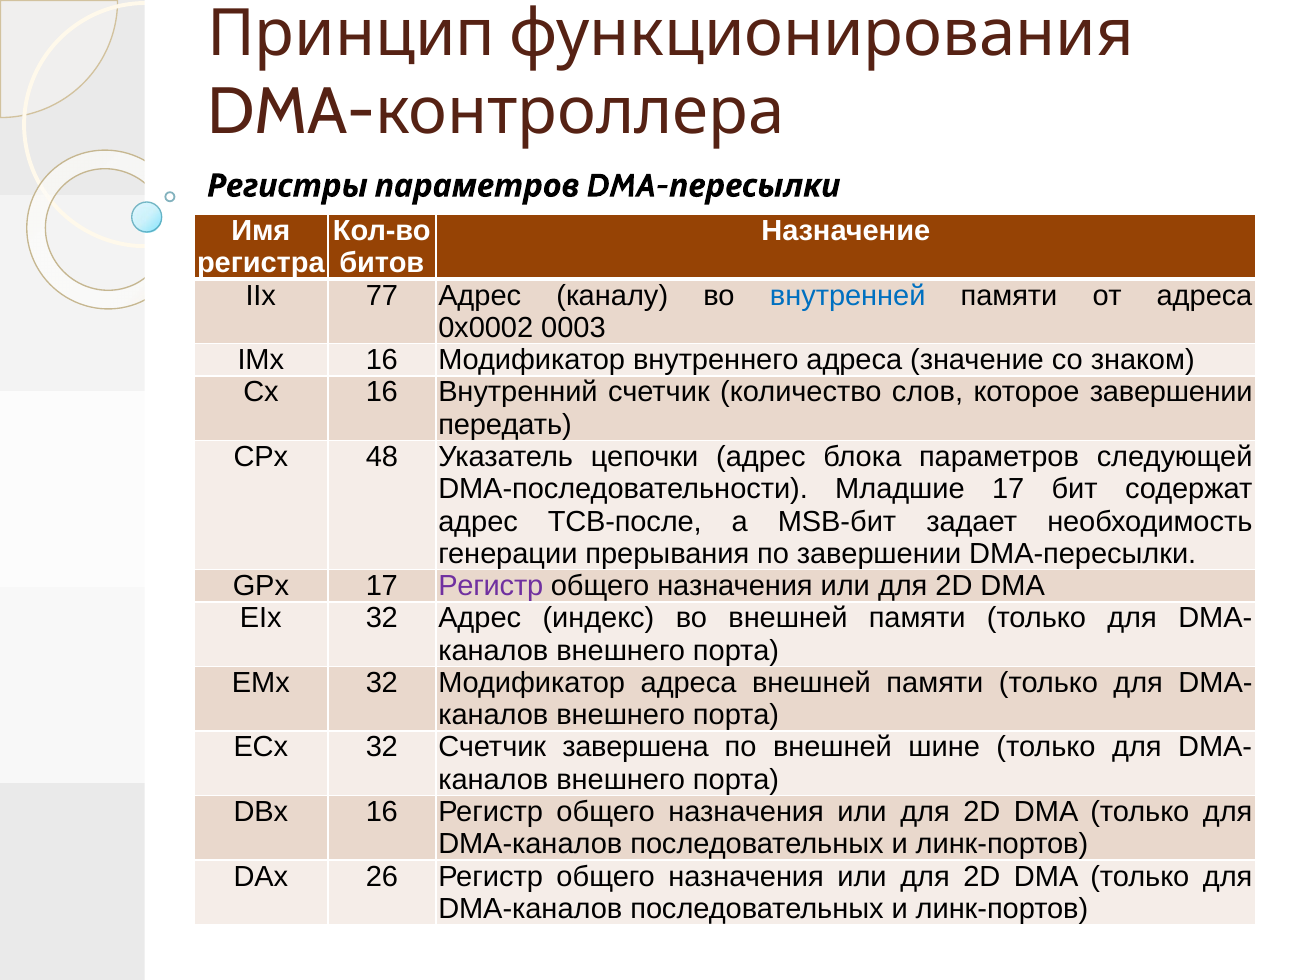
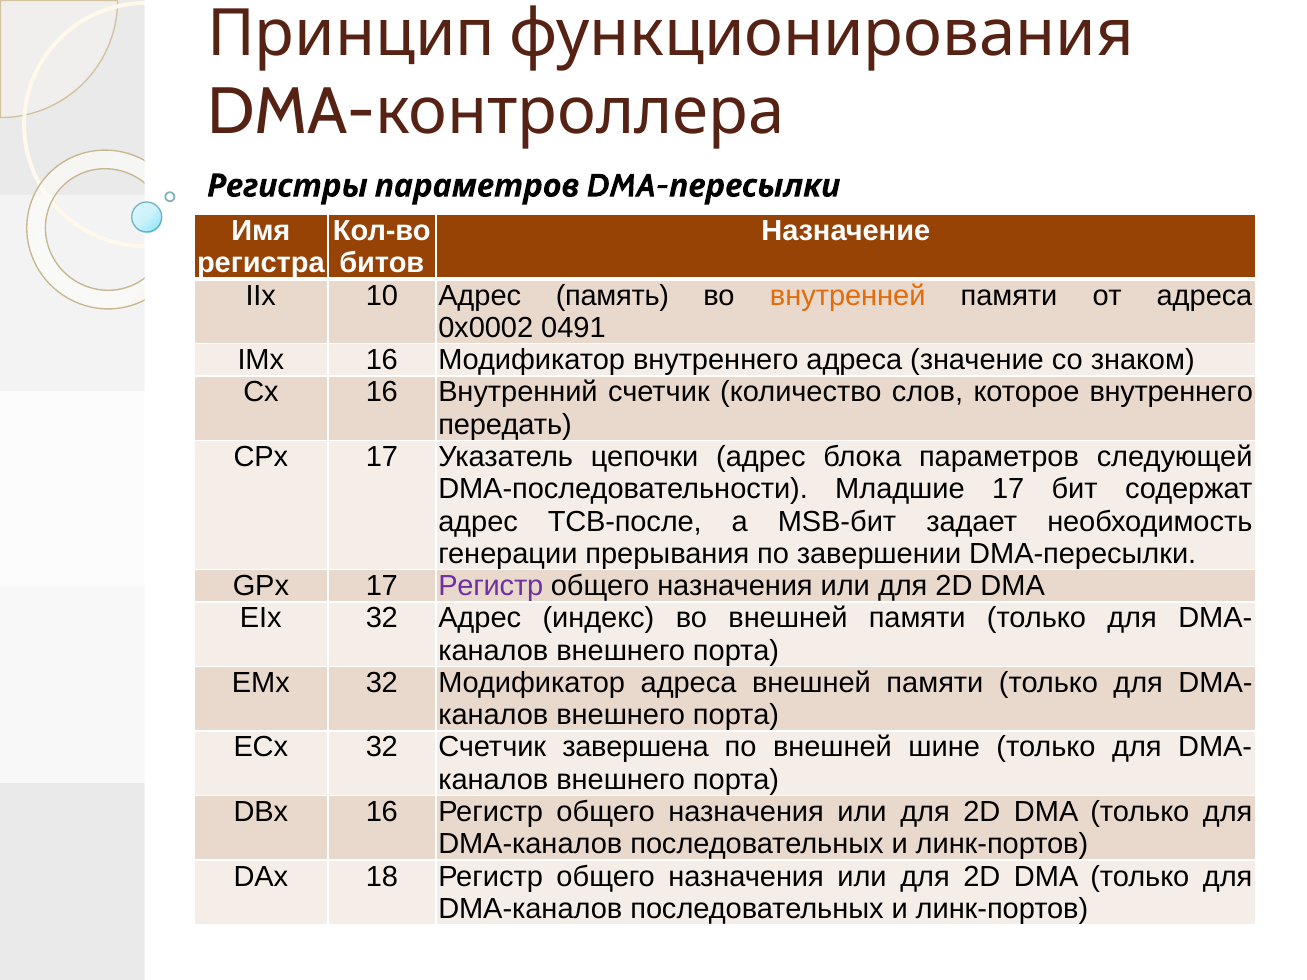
77: 77 -> 10
каналу: каналу -> память
внутренней colour: blue -> orange
0003: 0003 -> 0491
которое завершении: завершении -> внутреннего
CPx 48: 48 -> 17
26: 26 -> 18
